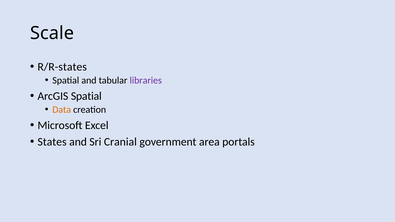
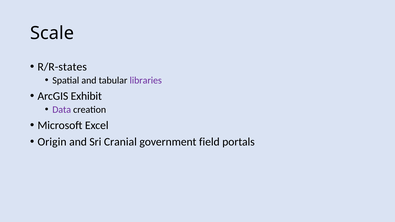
ArcGIS Spatial: Spatial -> Exhibit
Data colour: orange -> purple
States: States -> Origin
area: area -> field
